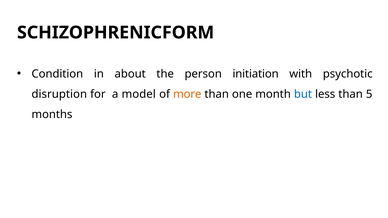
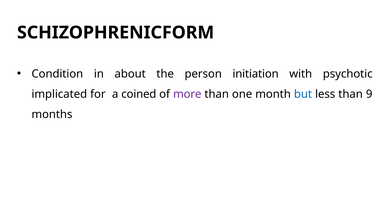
disruption: disruption -> implicated
model: model -> coined
more colour: orange -> purple
5: 5 -> 9
